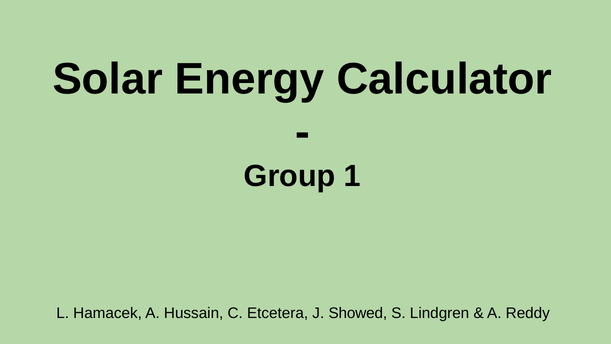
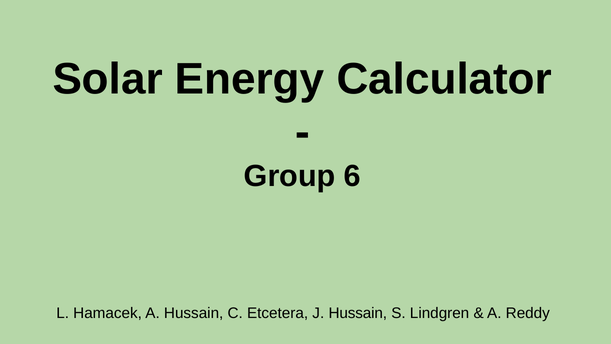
1: 1 -> 6
J Showed: Showed -> Hussain
